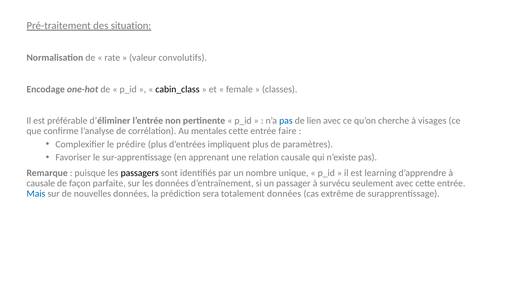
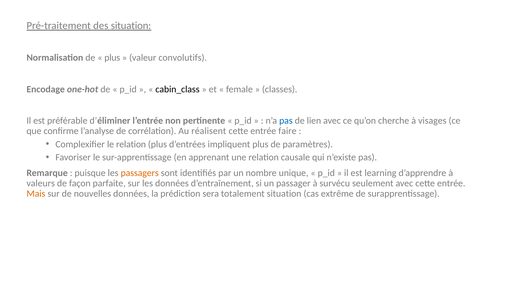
rate at (112, 58): rate -> plus
mentales: mentales -> réalisent
le prédire: prédire -> relation
passagers colour: black -> orange
causale at (41, 183): causale -> valeurs
Mais colour: blue -> orange
totalement données: données -> situation
